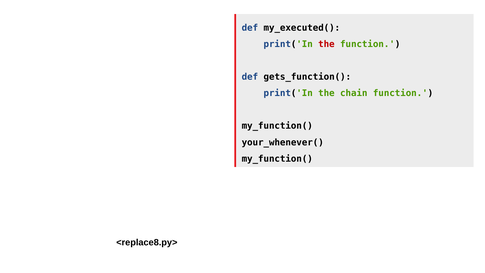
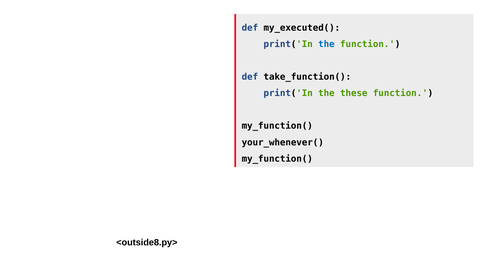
the at (326, 44) colour: red -> blue
gets_function(: gets_function( -> take_function(
chain: chain -> these
<replace8.py>: <replace8.py> -> <outside8.py>
